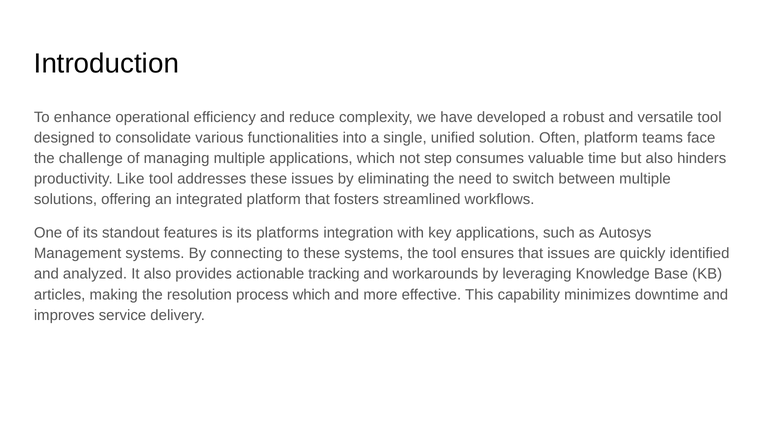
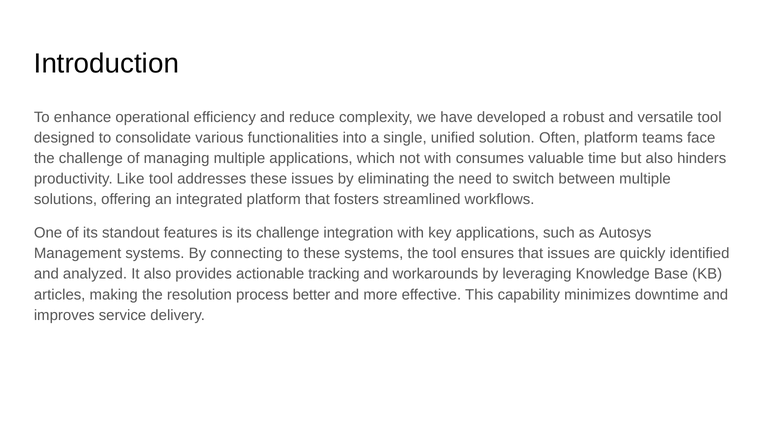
not step: step -> with
its platforms: platforms -> challenge
process which: which -> better
